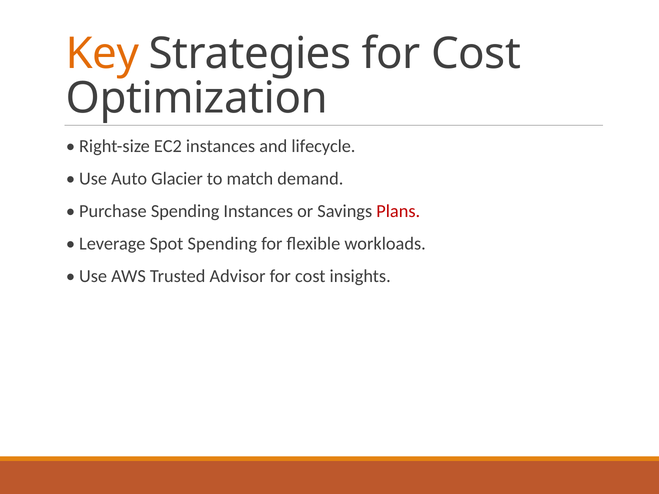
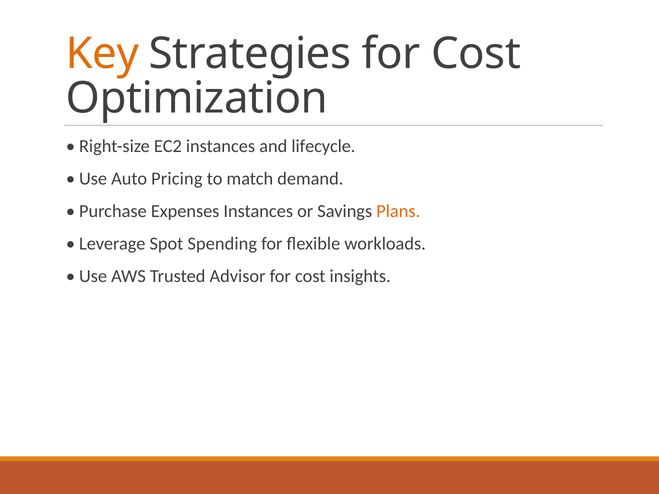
Glacier: Glacier -> Pricing
Purchase Spending: Spending -> Expenses
Plans colour: red -> orange
